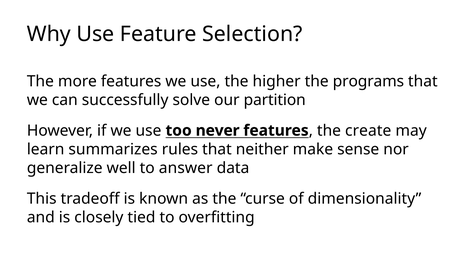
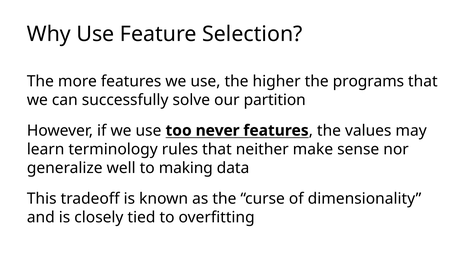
create: create -> values
summarizes: summarizes -> terminology
answer: answer -> making
